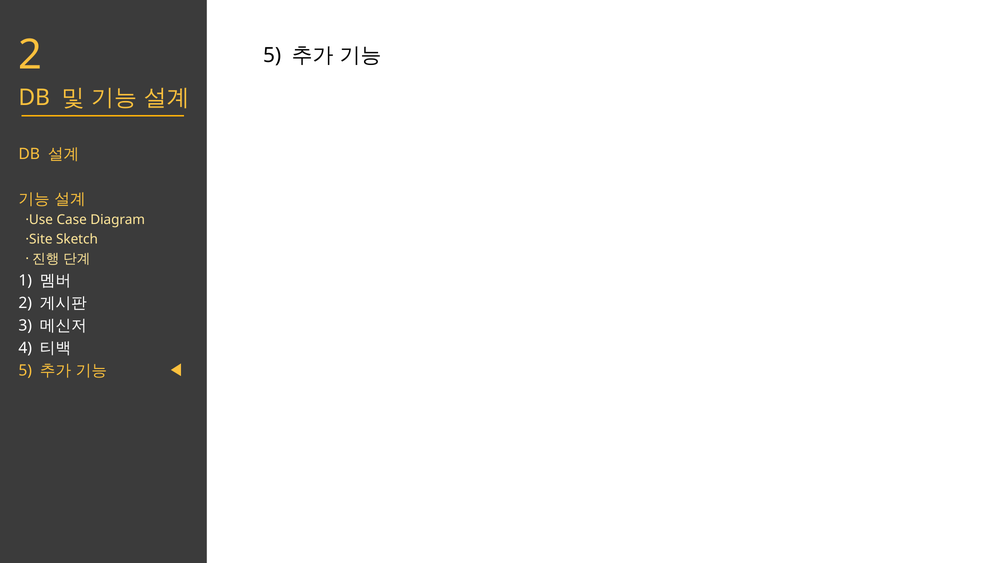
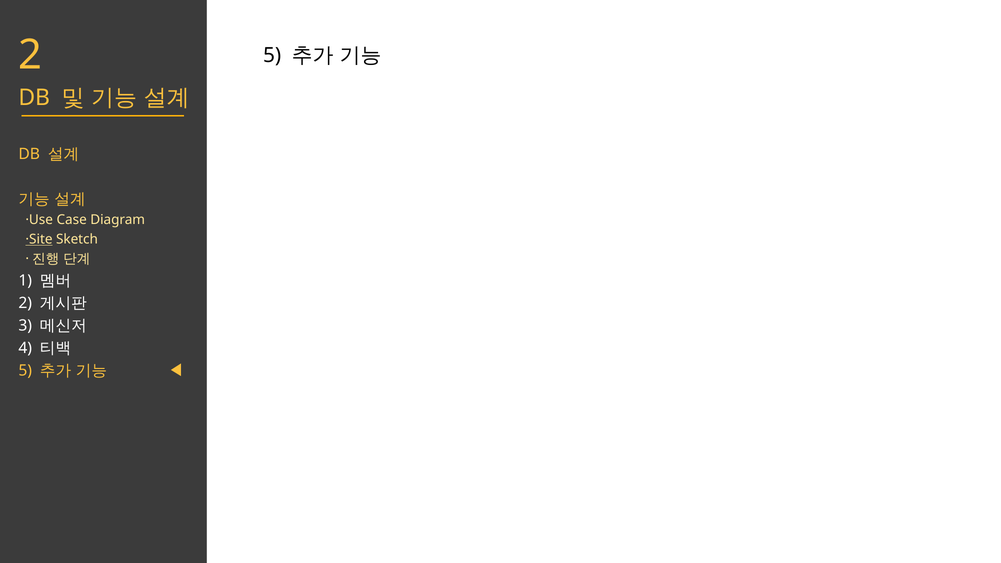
·Site underline: none -> present
